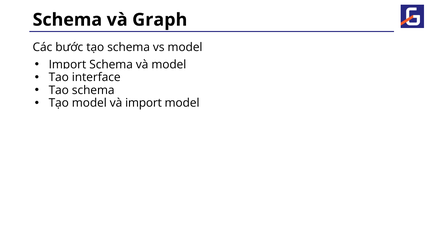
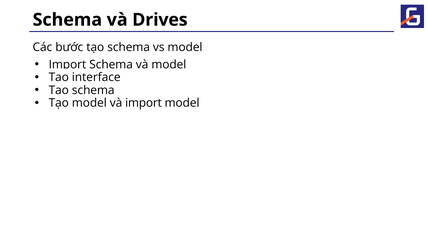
Graph: Graph -> Drives
